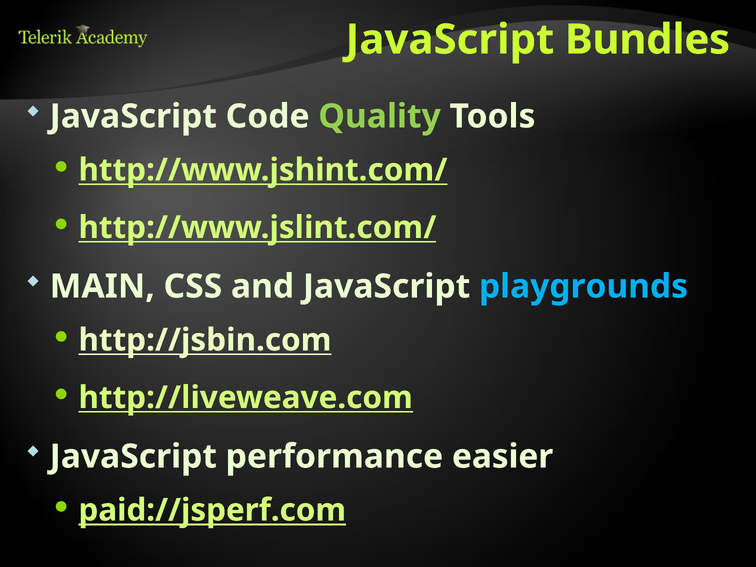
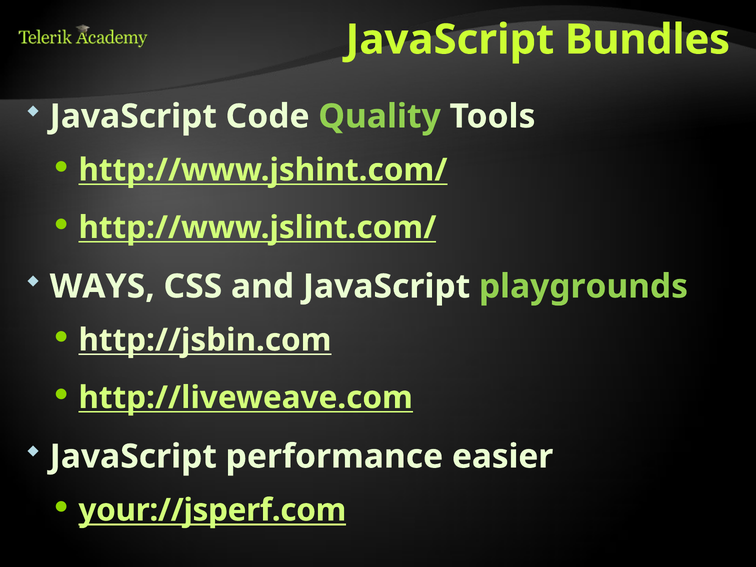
MAIN: MAIN -> WAYS
playgrounds colour: light blue -> light green
paid://jsperf.com: paid://jsperf.com -> your://jsperf.com
